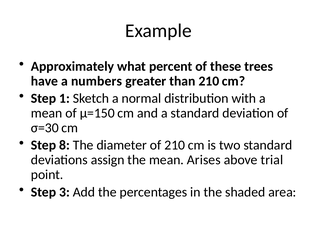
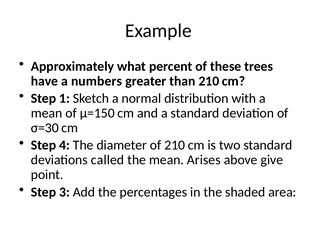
8: 8 -> 4
assign: assign -> called
trial: trial -> give
